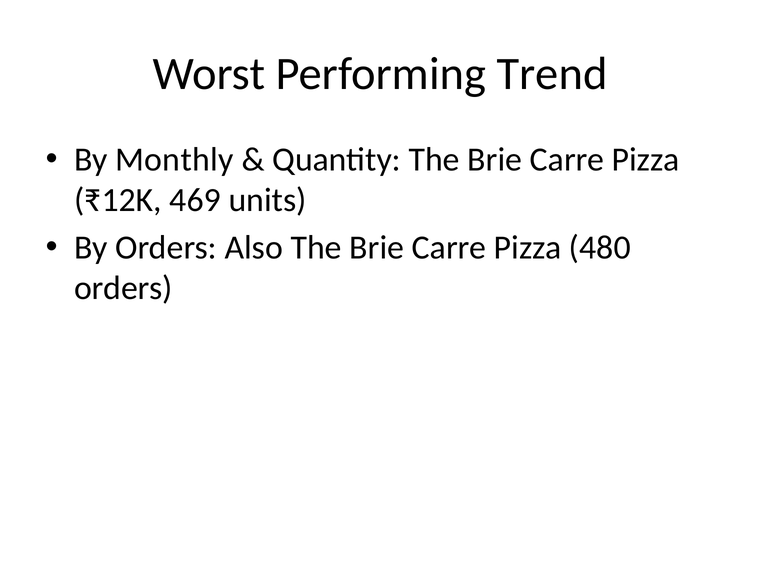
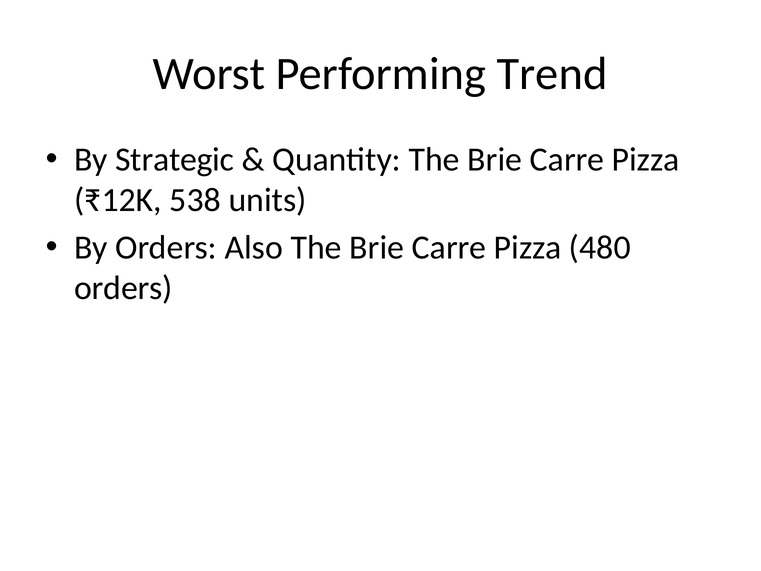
Monthly: Monthly -> Strategic
469: 469 -> 538
